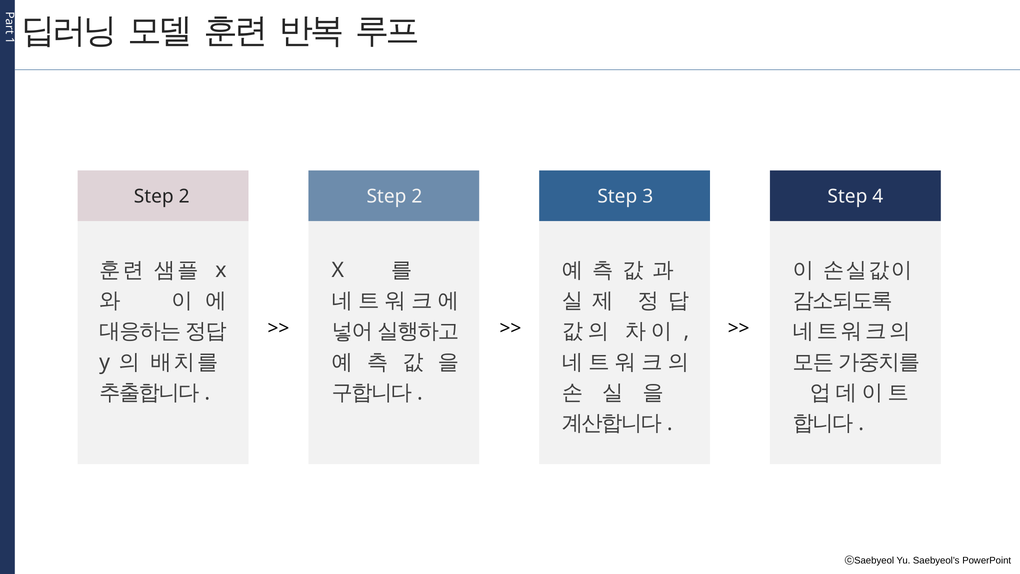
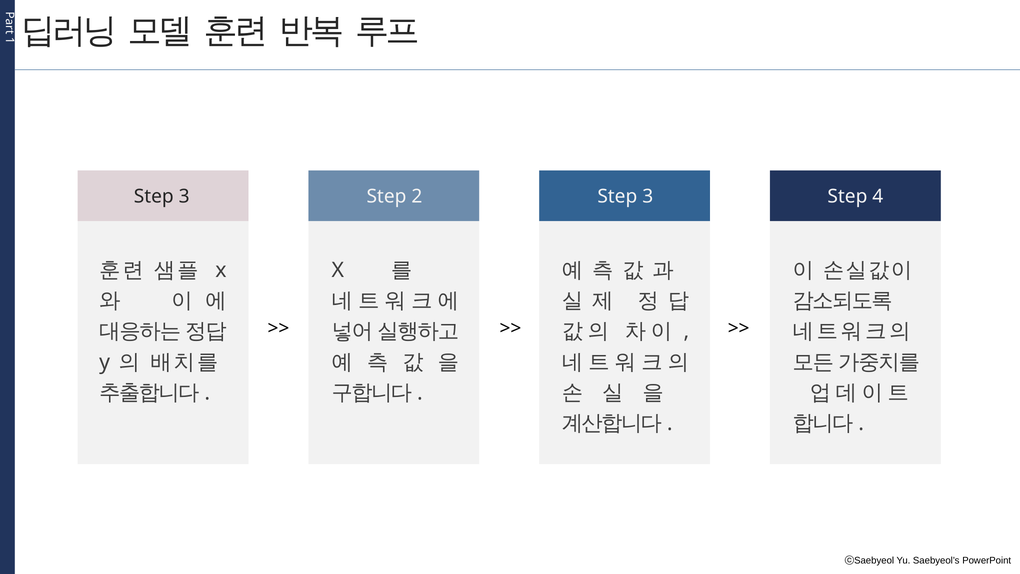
2 at (184, 197): 2 -> 3
